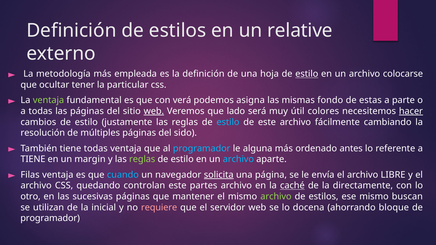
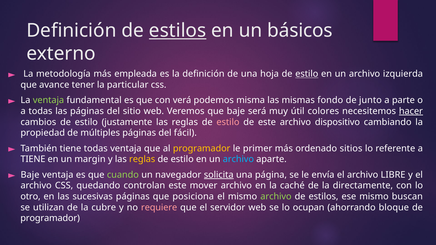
estilos at (178, 31) underline: none -> present
relative: relative -> básicos
colocarse: colocarse -> izquierda
ocultar: ocultar -> avance
asigna: asigna -> misma
estas: estas -> junto
web at (154, 111) underline: present -> none
que lado: lado -> baje
estilo at (228, 122) colour: light blue -> pink
fácilmente: fácilmente -> dispositivo
resolución: resolución -> propiedad
sido: sido -> fácil
programador at (202, 149) colour: light blue -> yellow
alguna: alguna -> primer
antes: antes -> sitios
reglas at (142, 159) colour: light green -> yellow
Filas at (30, 175): Filas -> Baje
cuando colour: light blue -> light green
partes: partes -> mover
caché underline: present -> none
mantener: mantener -> posiciona
inicial: inicial -> cubre
docena: docena -> ocupan
